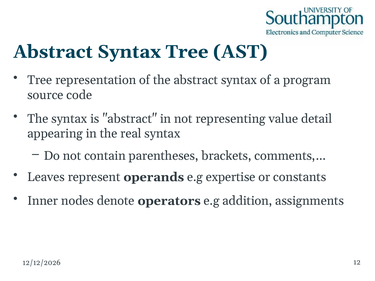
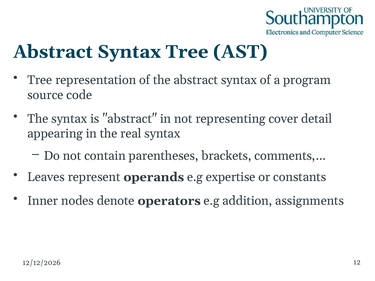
value: value -> cover
